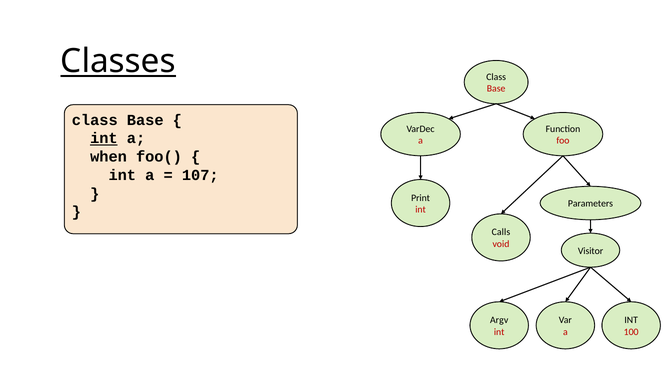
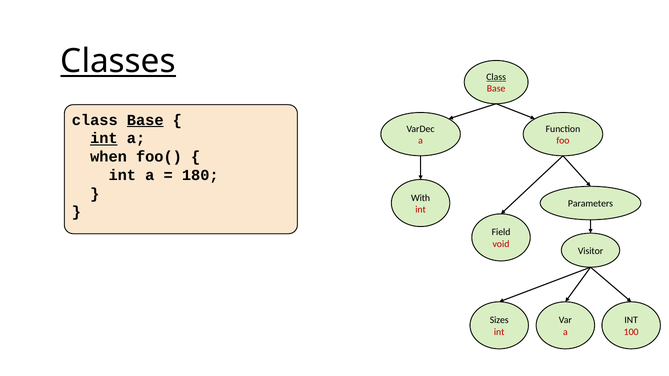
Class at (496, 77) underline: none -> present
Base at (145, 120) underline: none -> present
107: 107 -> 180
Print: Print -> With
Calls: Calls -> Field
Argv: Argv -> Sizes
